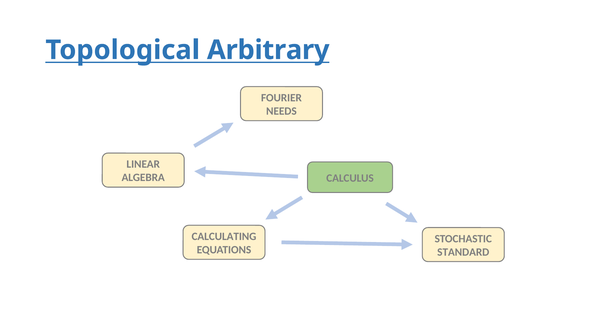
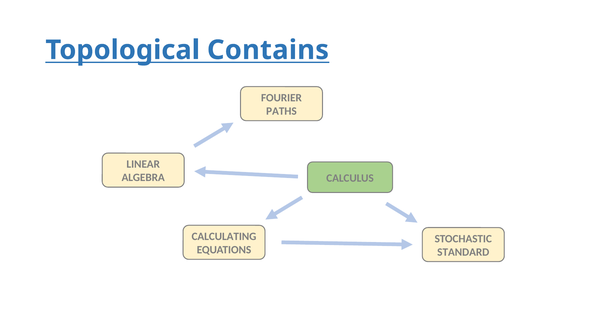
Arbitrary: Arbitrary -> Contains
NEEDS: NEEDS -> PATHS
